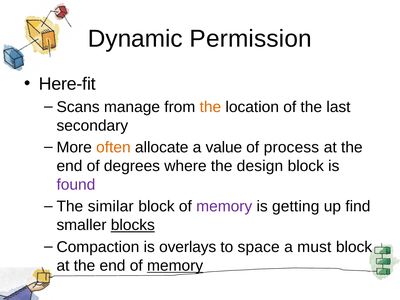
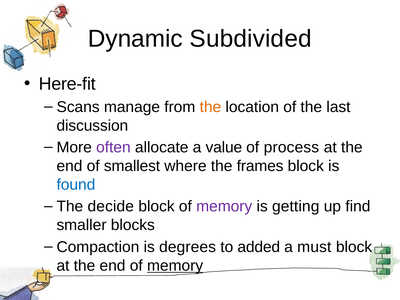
Permission: Permission -> Subdivided
secondary: secondary -> discussion
often colour: orange -> purple
degrees: degrees -> smallest
design: design -> frames
found colour: purple -> blue
similar: similar -> decide
blocks underline: present -> none
overlays: overlays -> degrees
space: space -> added
